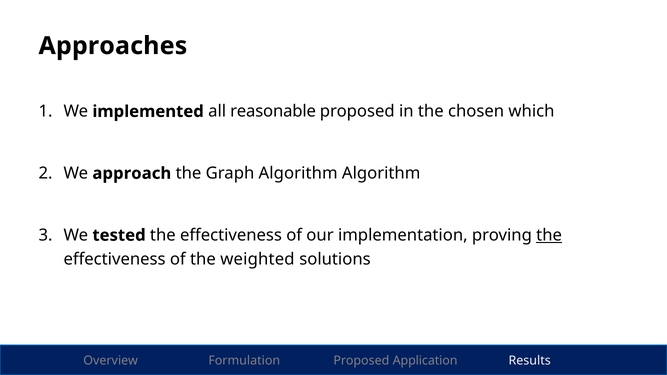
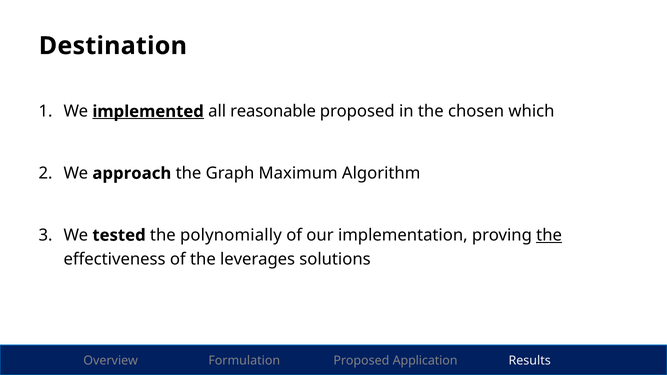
Approaches: Approaches -> Destination
implemented underline: none -> present
Graph Algorithm: Algorithm -> Maximum
tested the effectiveness: effectiveness -> polynomially
weighted: weighted -> leverages
